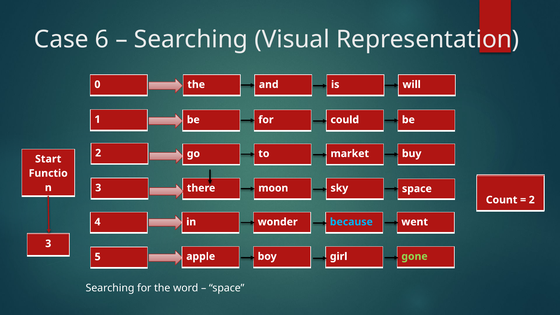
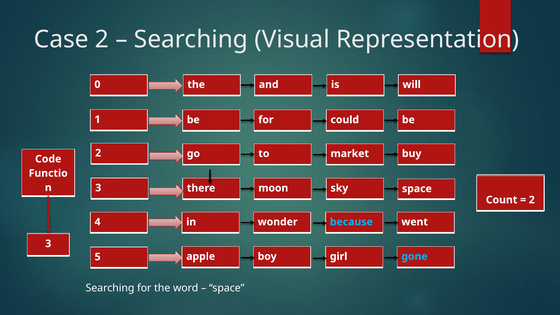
Case 6: 6 -> 2
Start: Start -> Code
gone colour: light green -> light blue
